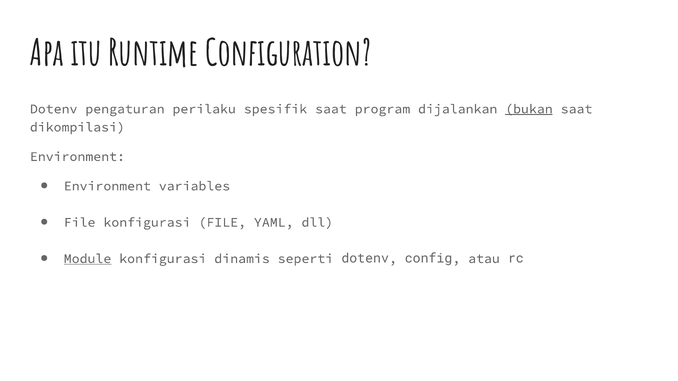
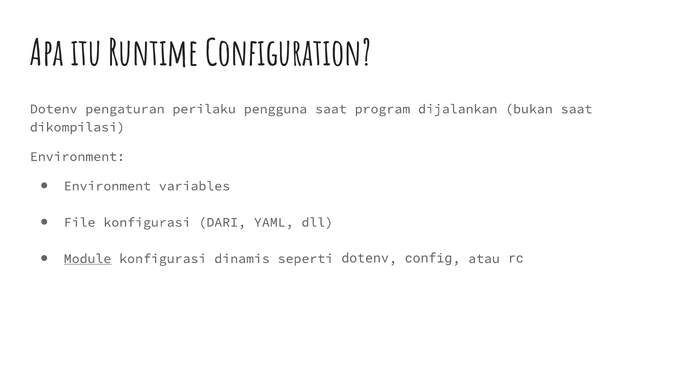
spesifik: spesifik -> pengguna
bukan underline: present -> none
konfigurasi FILE: FILE -> DARI
